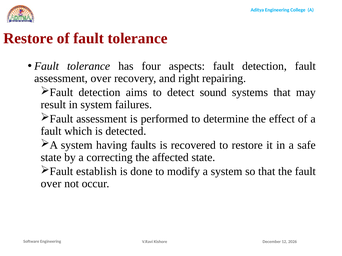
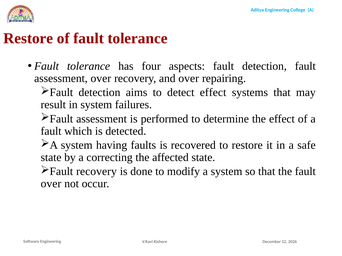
and right: right -> over
detect sound: sound -> effect
establish at (96, 172): establish -> recovery
